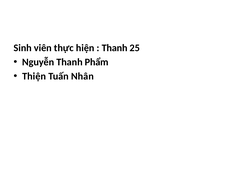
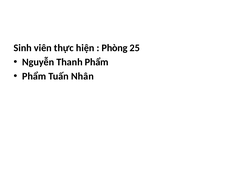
Thanh at (115, 48): Thanh -> Phòng
Thiện at (34, 76): Thiện -> Phẩm
